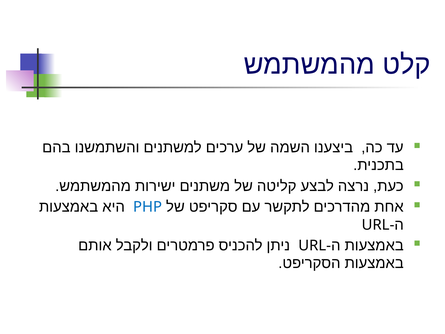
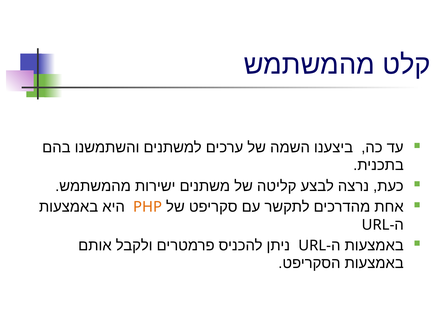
PHP colour: blue -> orange
